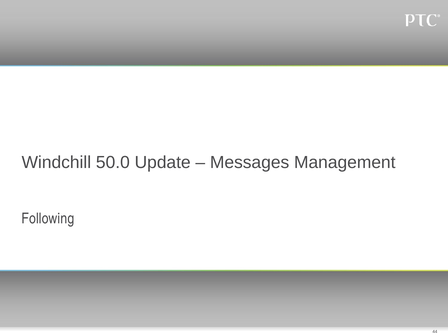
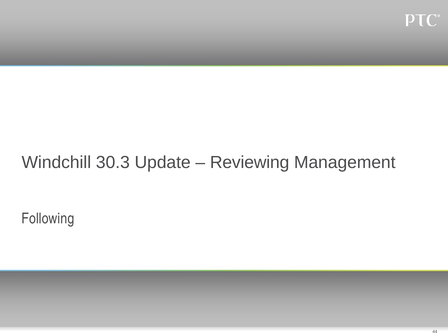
50.0: 50.0 -> 30.3
Messages: Messages -> Reviewing
